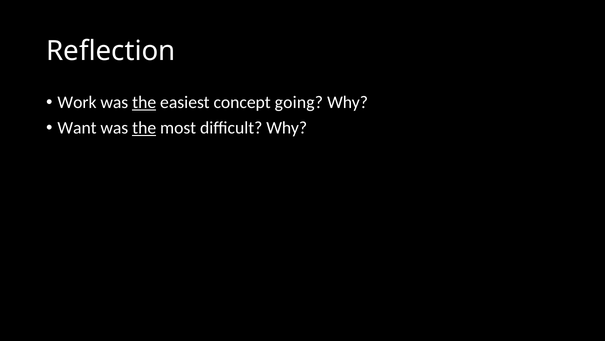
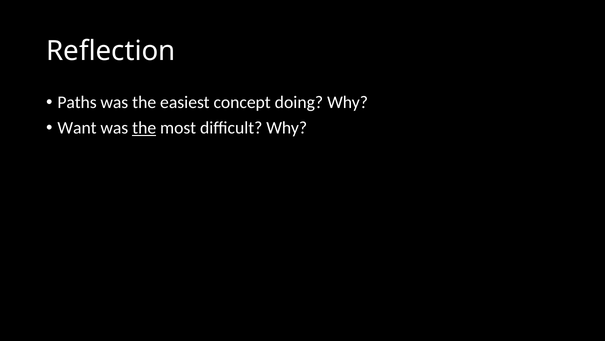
Work: Work -> Paths
the at (144, 102) underline: present -> none
going: going -> doing
